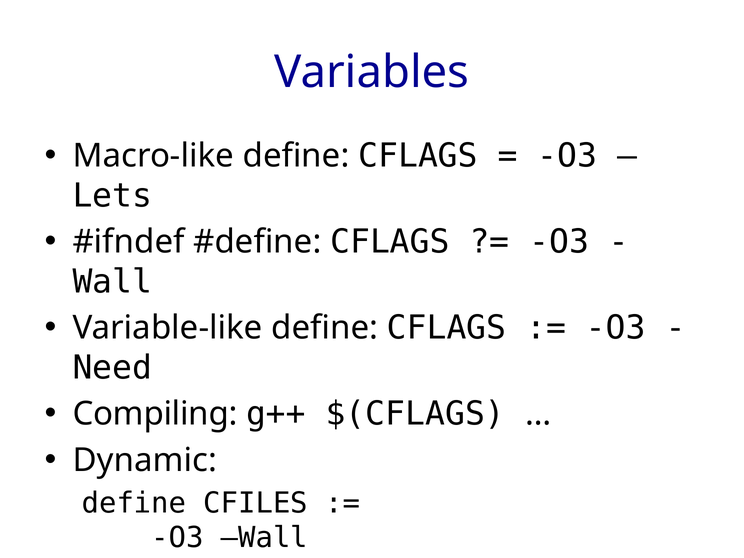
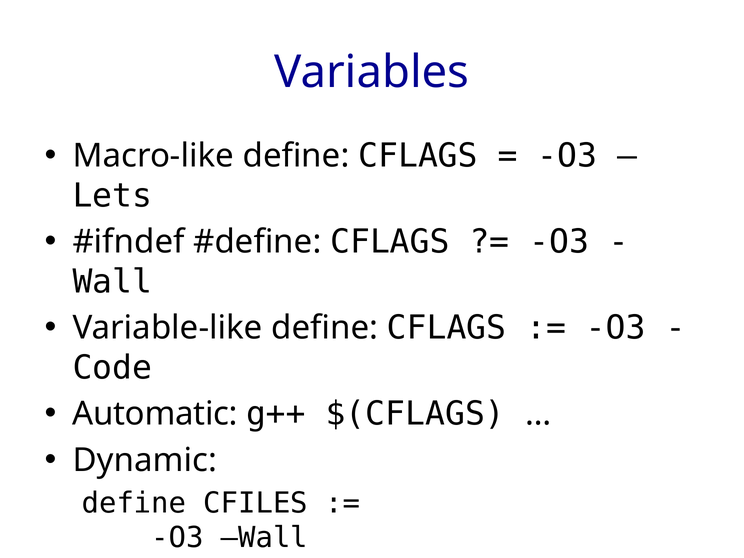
Need: Need -> Code
Compiling: Compiling -> Automatic
